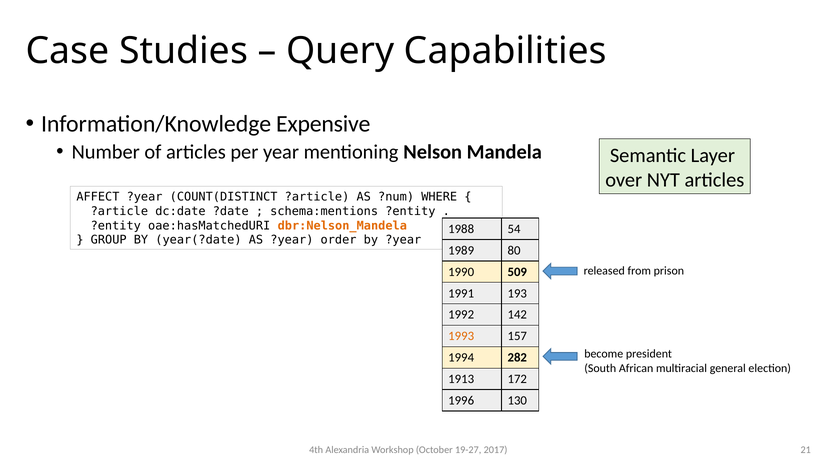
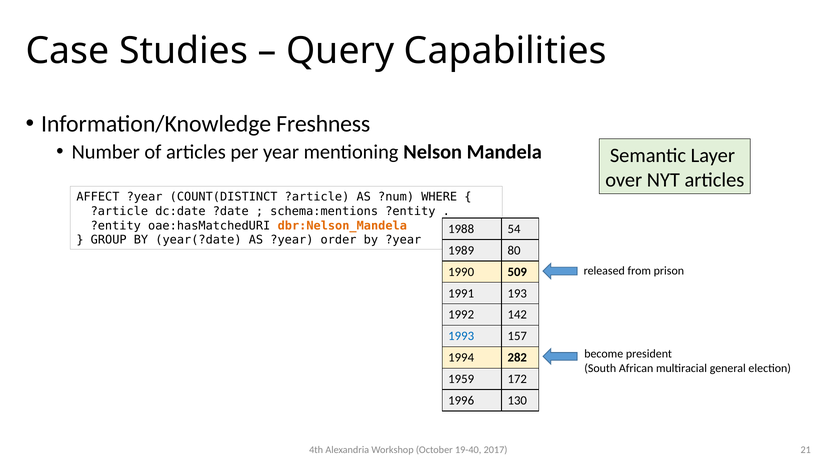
Expensive: Expensive -> Freshness
1993 colour: orange -> blue
1913: 1913 -> 1959
19-27: 19-27 -> 19-40
